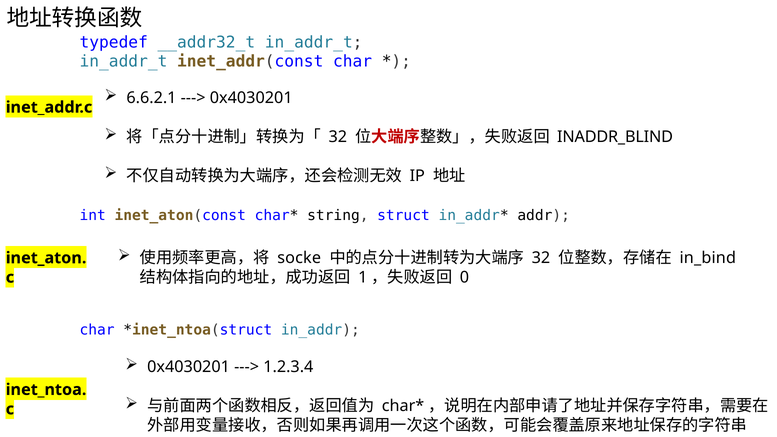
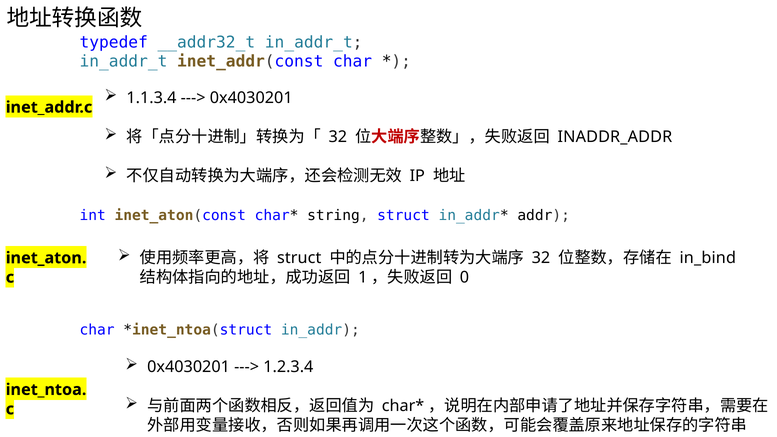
6.6.2.1: 6.6.2.1 -> 1.1.3.4
INADDR_BLIND: INADDR_BLIND -> INADDR_ADDR
socke at (299, 258): socke -> struct
